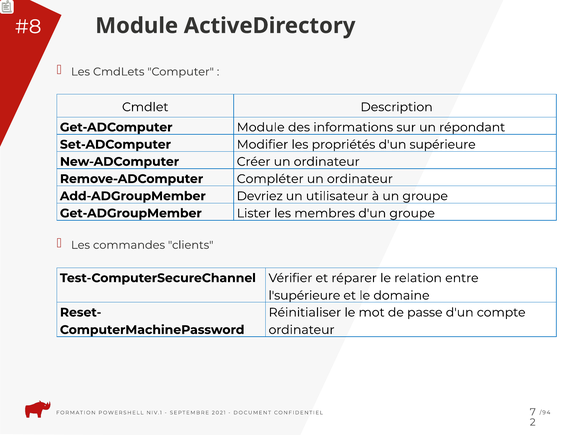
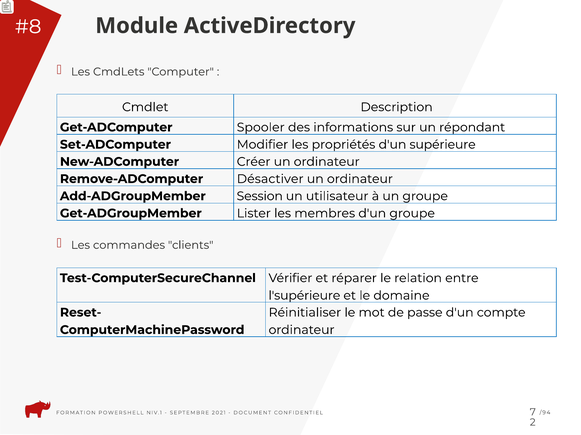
Get-ADComputer Module: Module -> Spooler
Compléter: Compléter -> Désactiver
Devriez: Devriez -> Session
